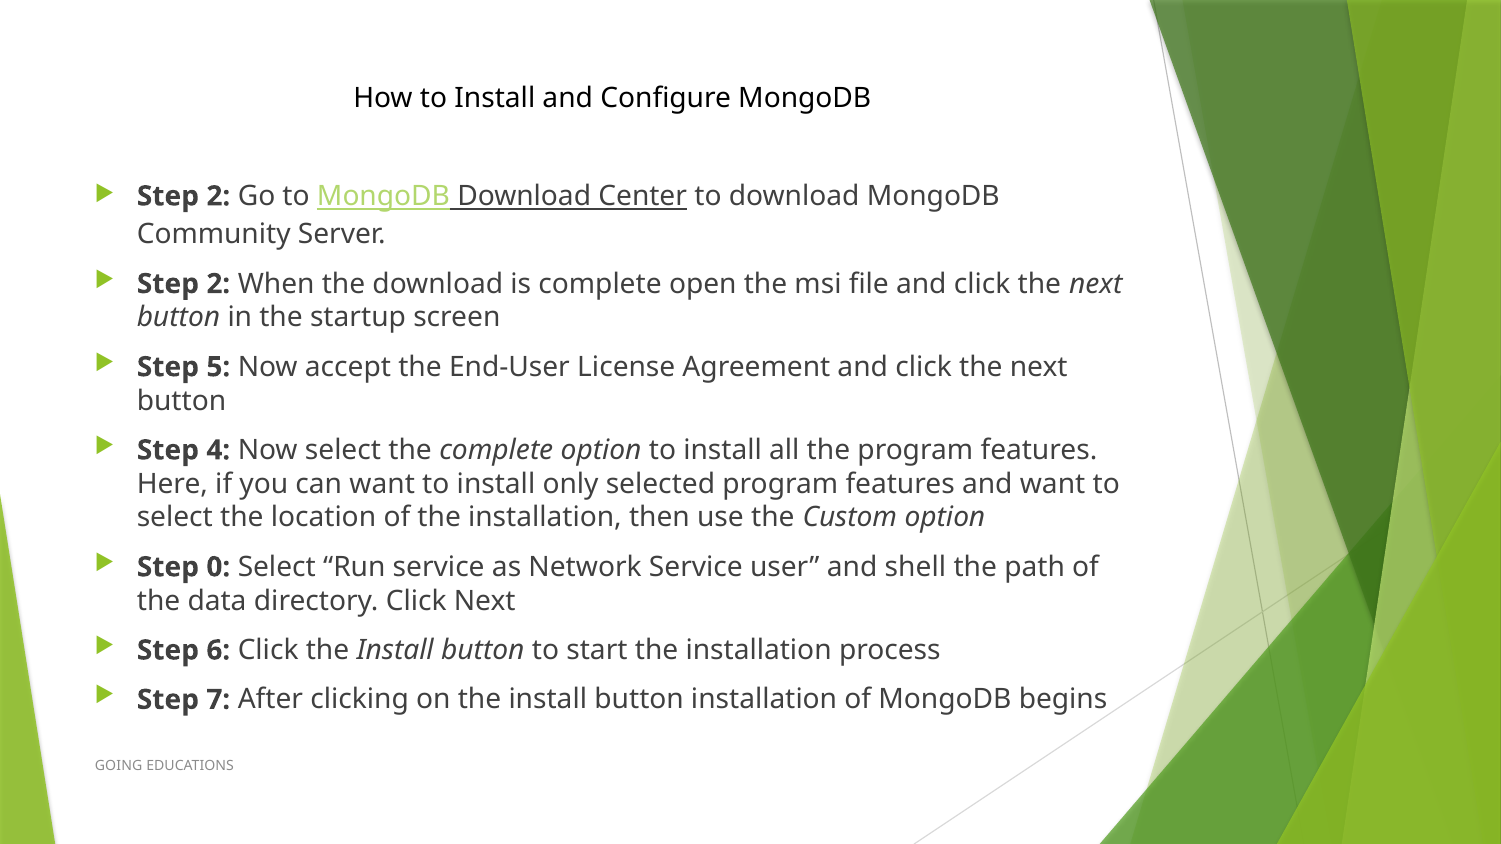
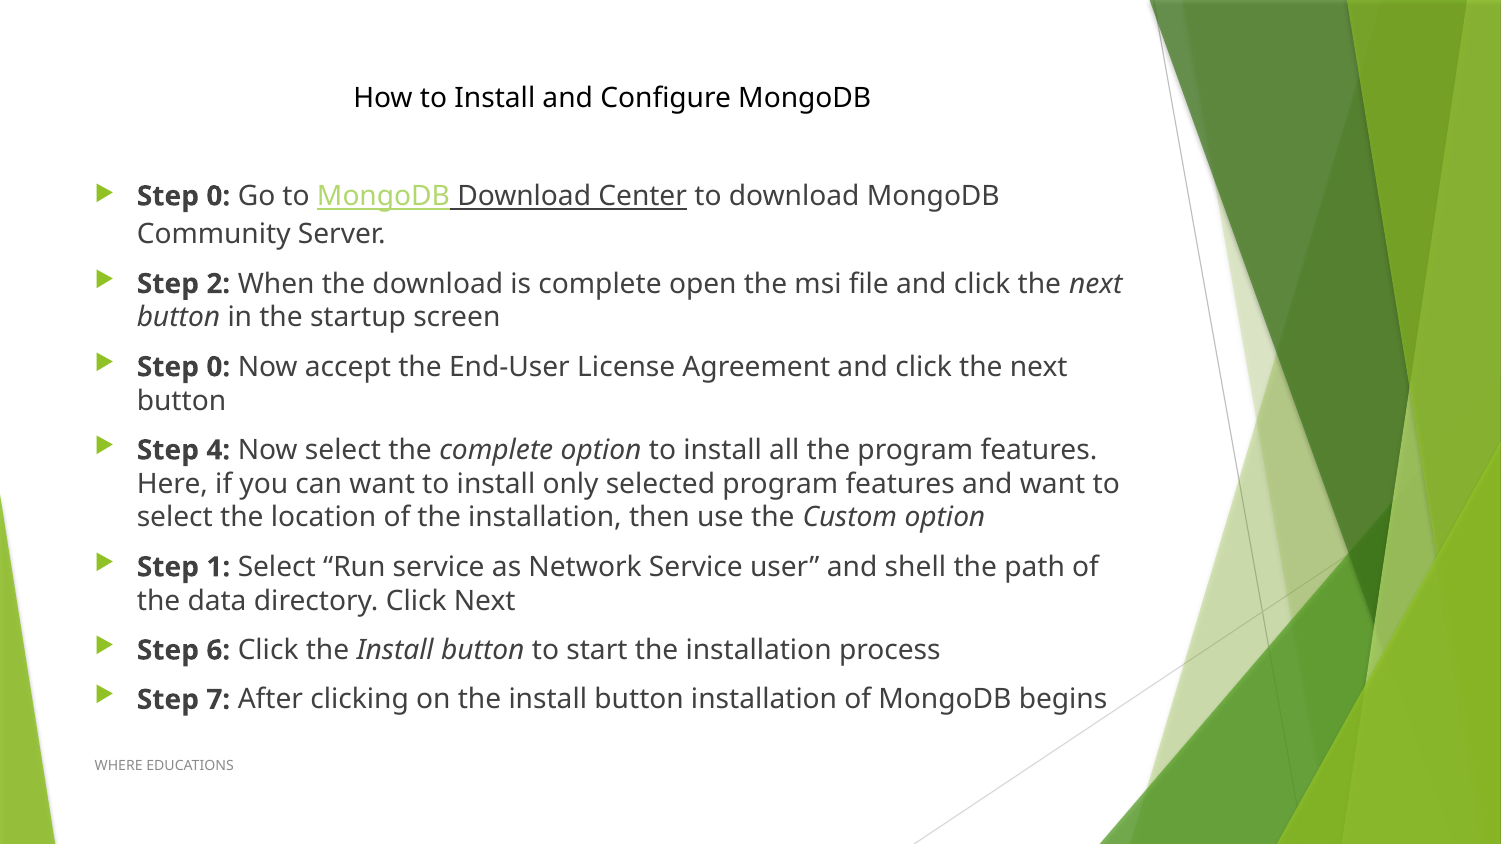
2 at (218, 196): 2 -> 0
5 at (218, 367): 5 -> 0
0: 0 -> 1
GOING: GOING -> WHERE
